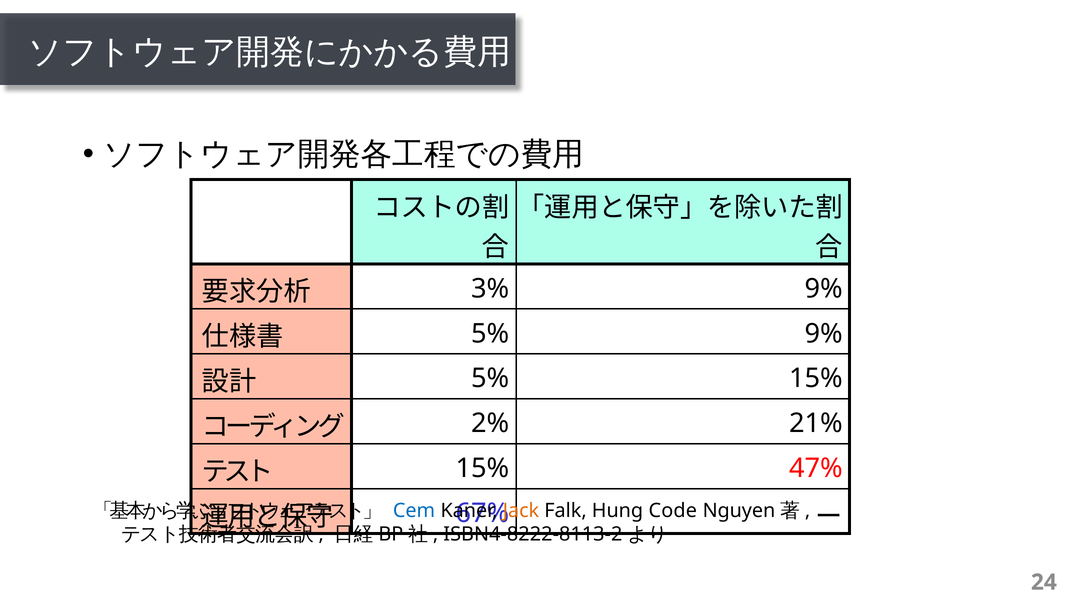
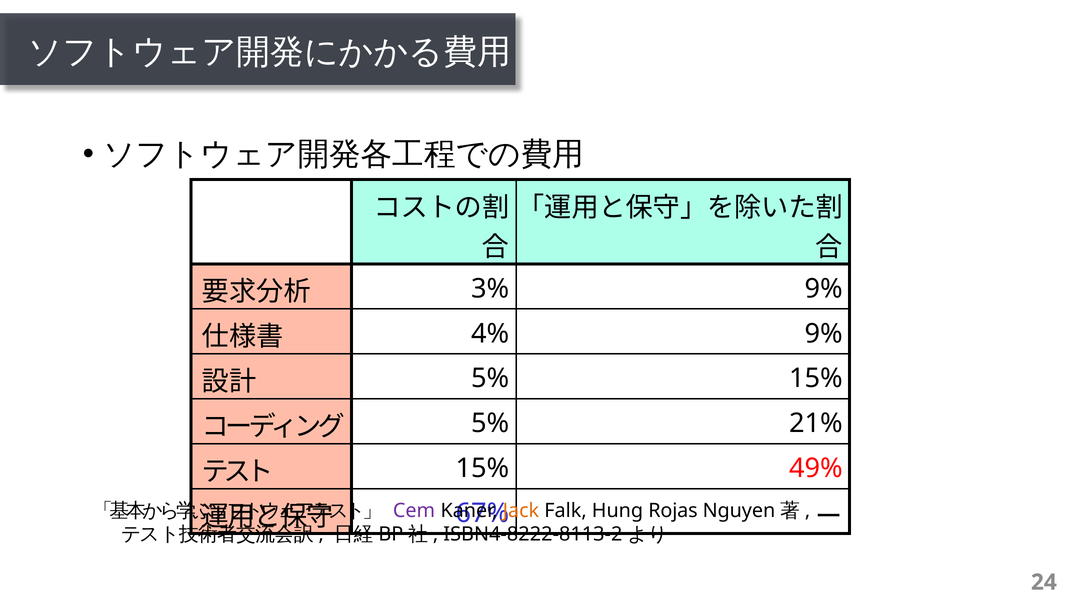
5% at (490, 334): 5% -> 4%
2% at (490, 424): 2% -> 5%
47%: 47% -> 49%
Cem colour: blue -> purple
Code: Code -> Rojas
